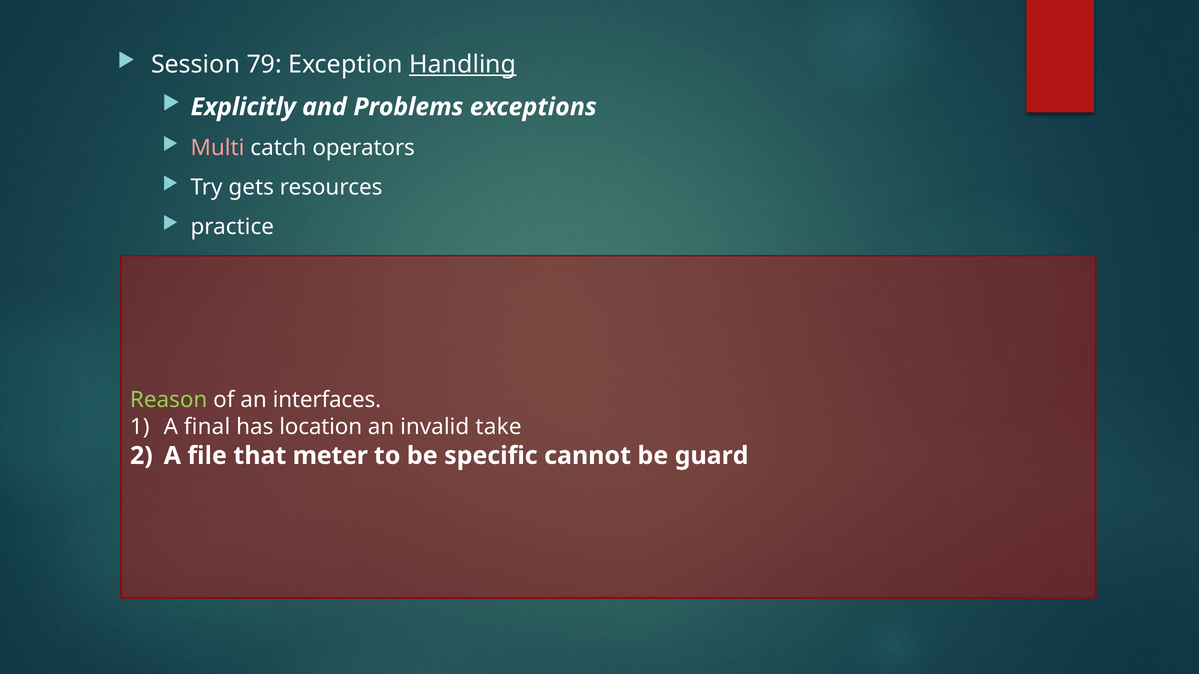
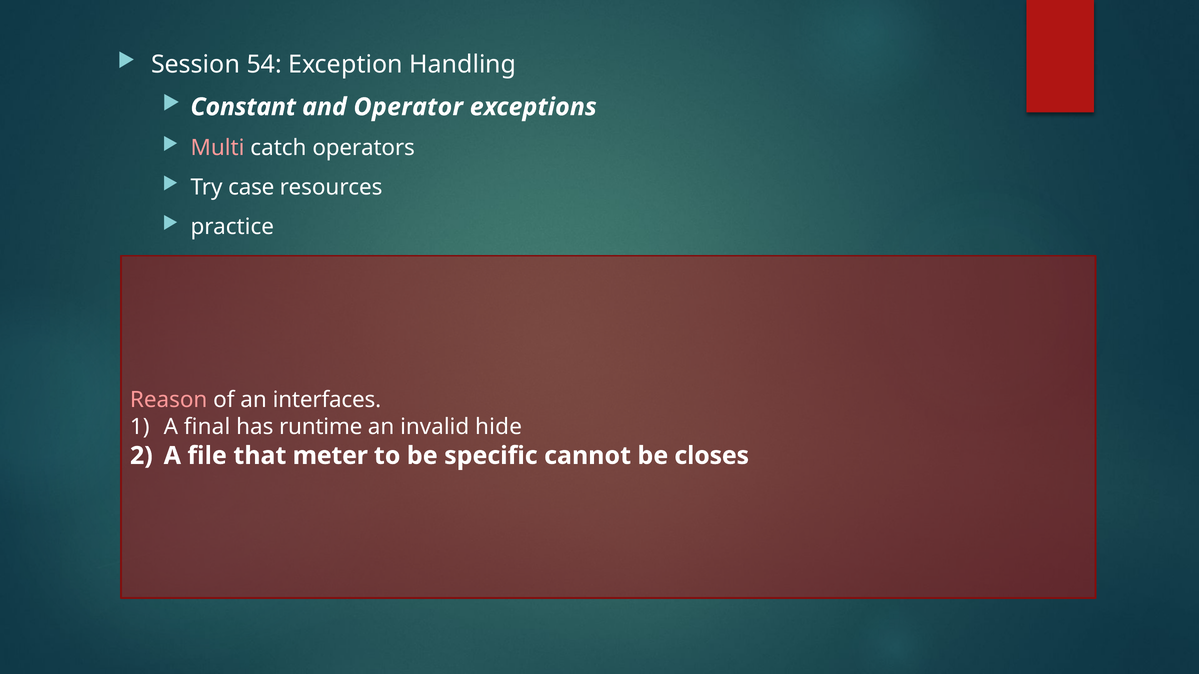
79: 79 -> 54
Handling underline: present -> none
Explicitly: Explicitly -> Constant
Problems: Problems -> Operator
gets: gets -> case
Reason colour: light green -> pink
location: location -> runtime
take: take -> hide
guard: guard -> closes
